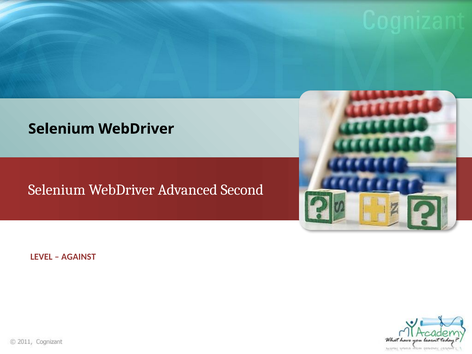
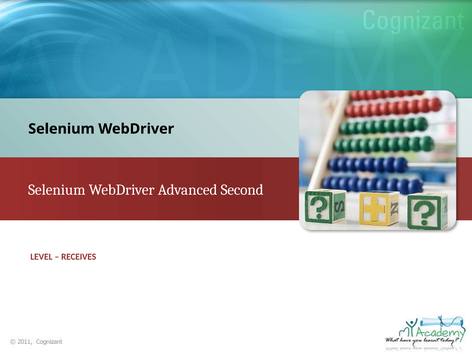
AGAINST: AGAINST -> RECEIVES
